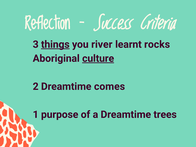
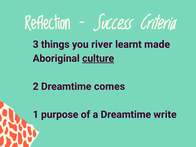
things underline: present -> none
rocks: rocks -> made
trees: trees -> write
